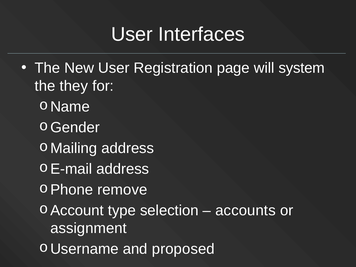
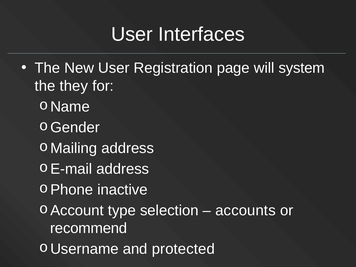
remove: remove -> inactive
assignment: assignment -> recommend
proposed: proposed -> protected
